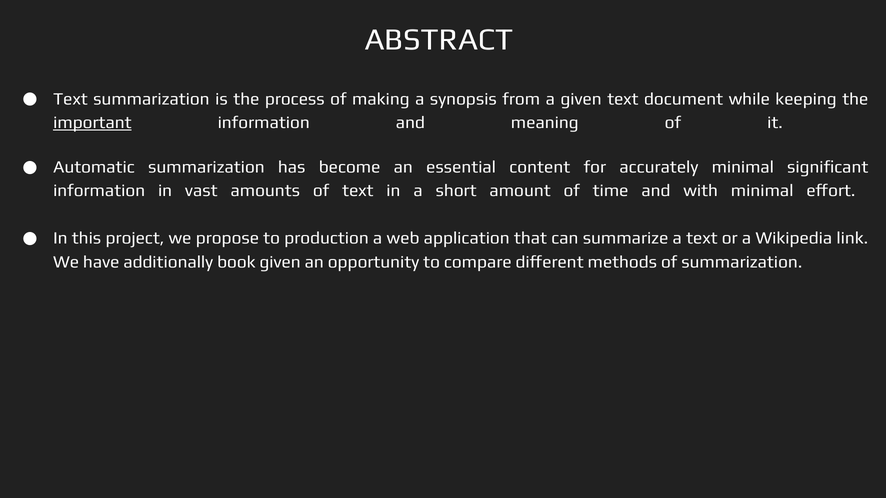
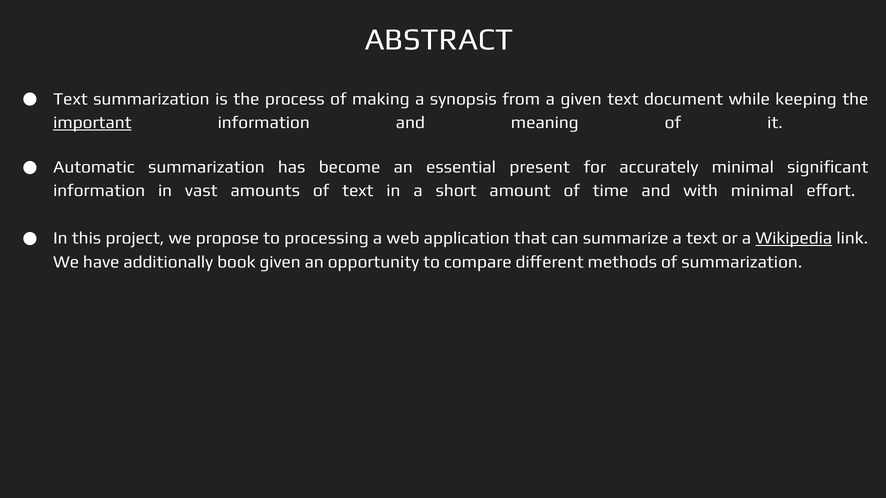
content: content -> present
production: production -> processing
Wikipedia underline: none -> present
